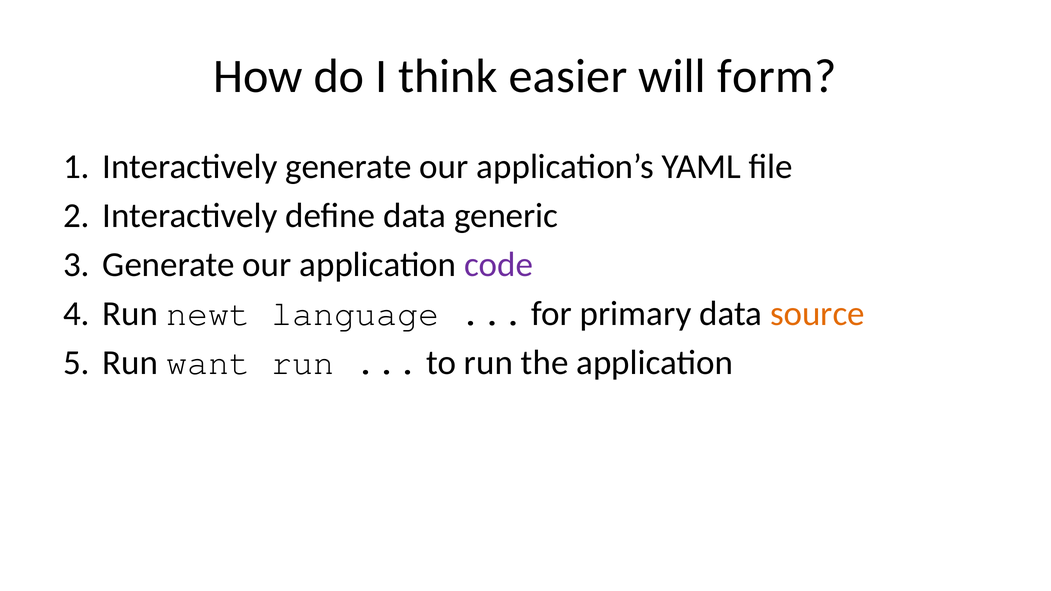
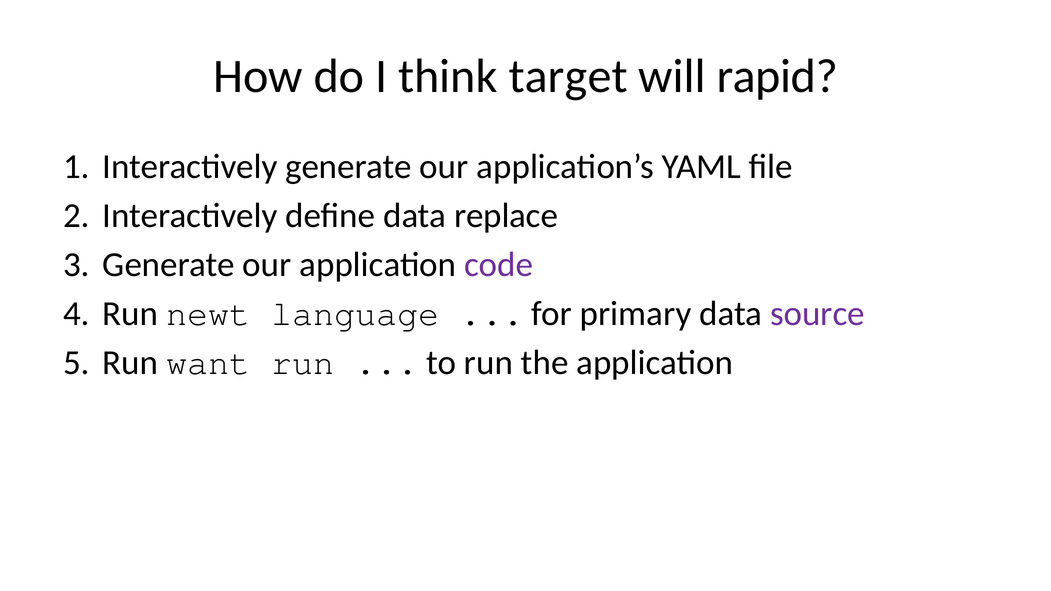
easier: easier -> target
form: form -> rapid
generic: generic -> replace
source colour: orange -> purple
